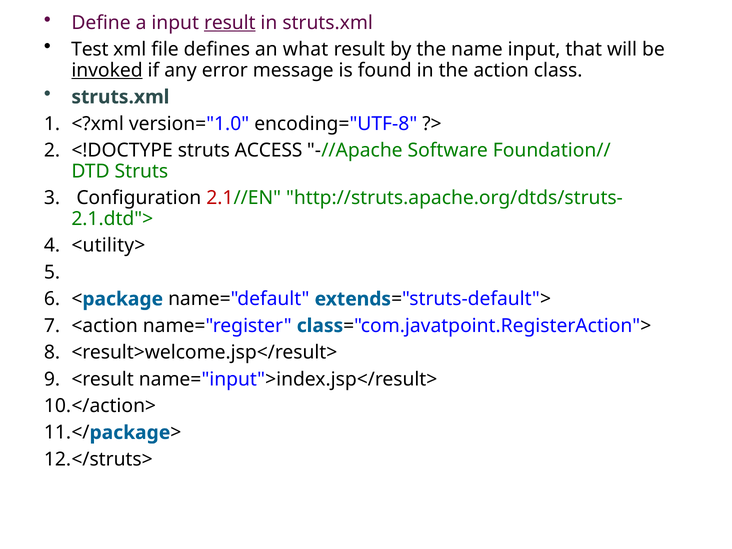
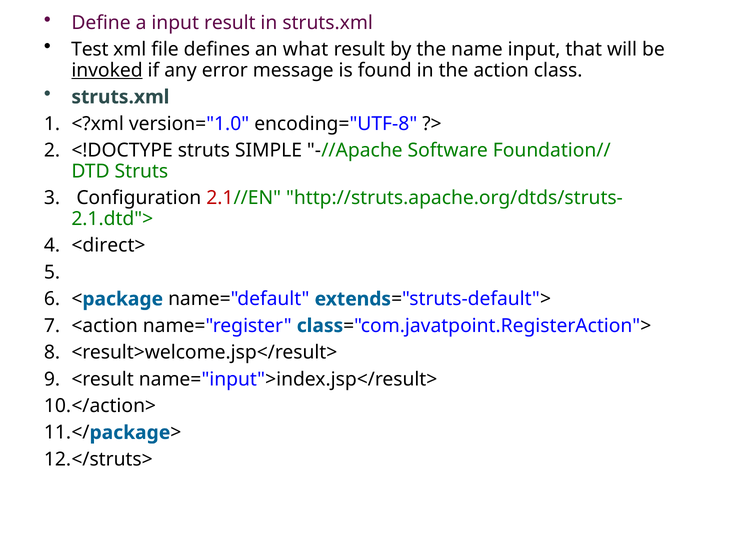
result at (230, 23) underline: present -> none
ACCESS: ACCESS -> SIMPLE
<utility>: <utility> -> <direct>
